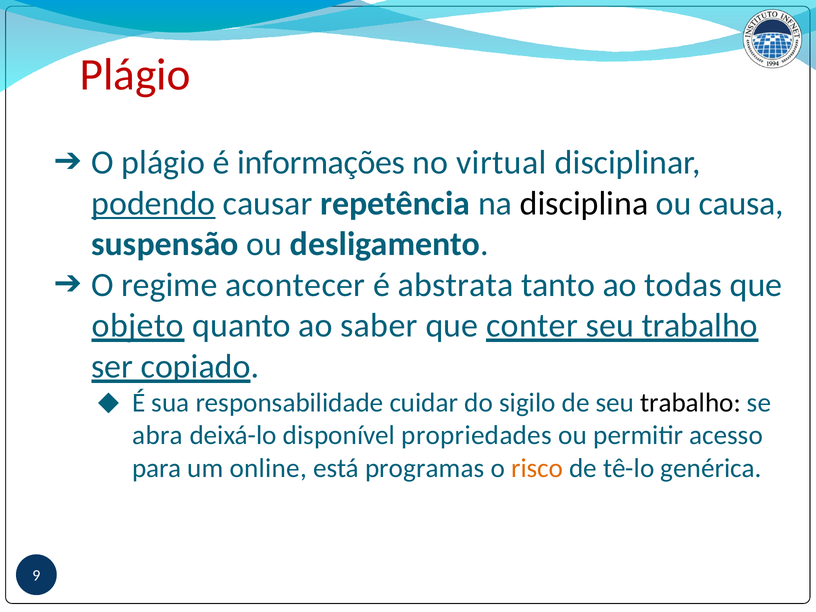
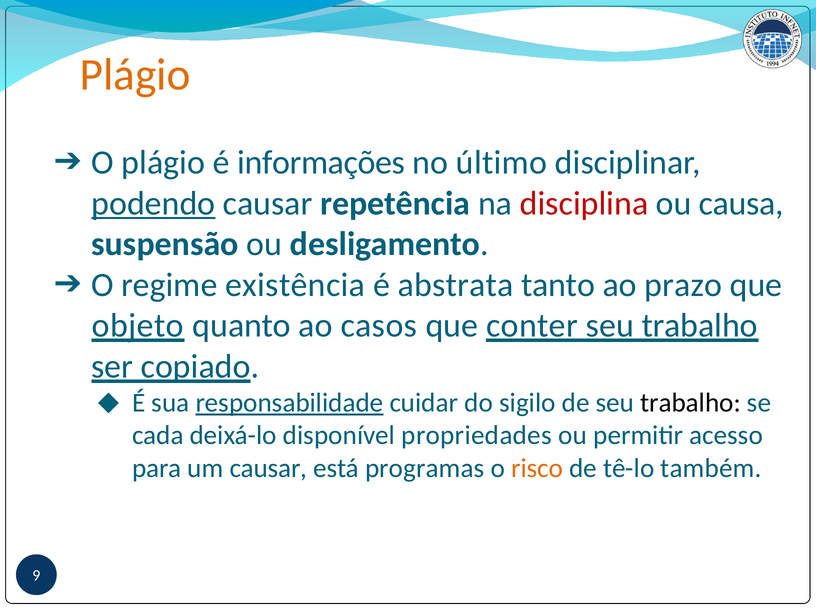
Plágio at (135, 75) colour: red -> orange
virtual: virtual -> último
disciplina colour: black -> red
acontecer: acontecer -> existência
todas: todas -> prazo
saber: saber -> casos
responsabilidade underline: none -> present
abra: abra -> cada
um online: online -> causar
genérica: genérica -> também
